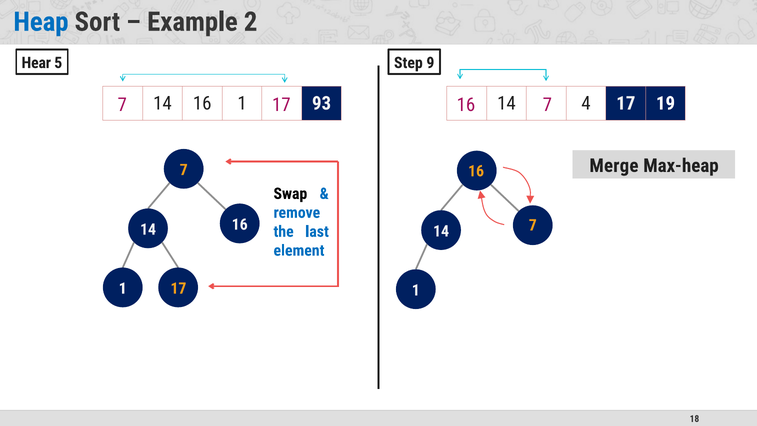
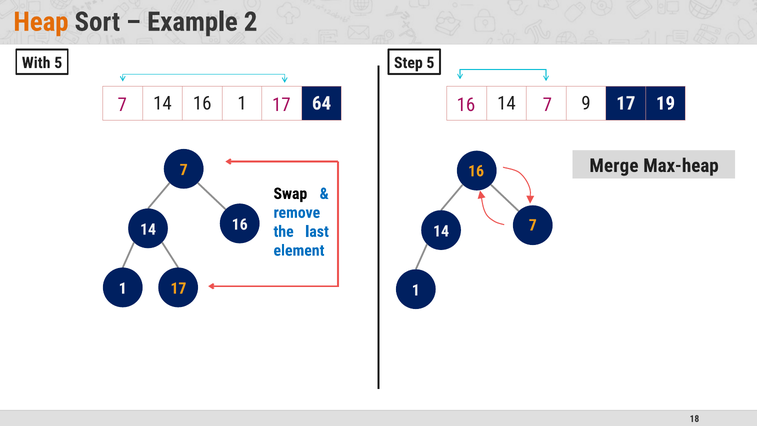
Heap colour: blue -> orange
Hear: Hear -> With
Step 9: 9 -> 5
93: 93 -> 64
4: 4 -> 9
